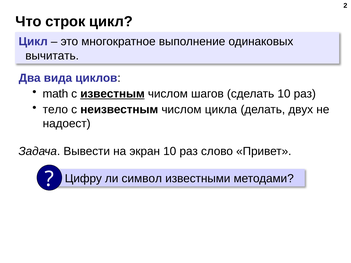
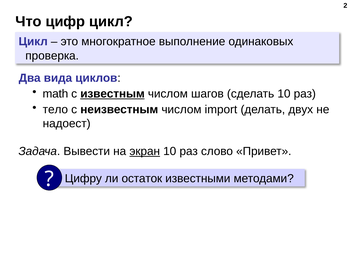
строк: строк -> цифр
вычитать: вычитать -> проверка
цикла: цикла -> import
экран underline: none -> present
символ: символ -> остаток
